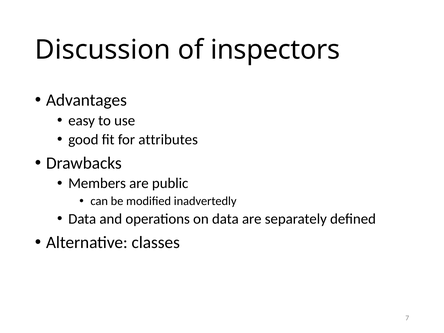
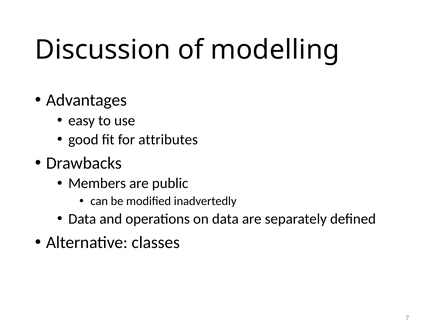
inspectors: inspectors -> modelling
